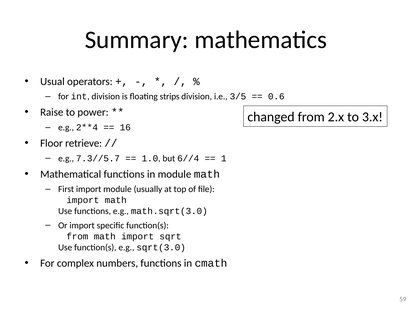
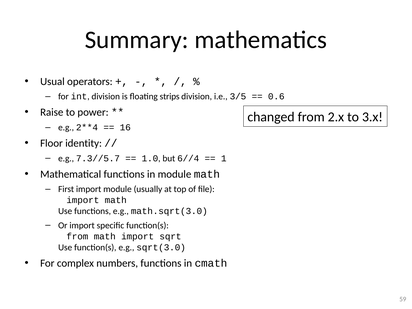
retrieve: retrieve -> identity
